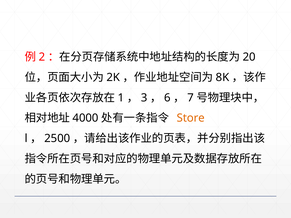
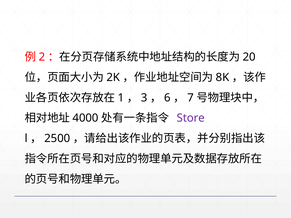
Store colour: orange -> purple
